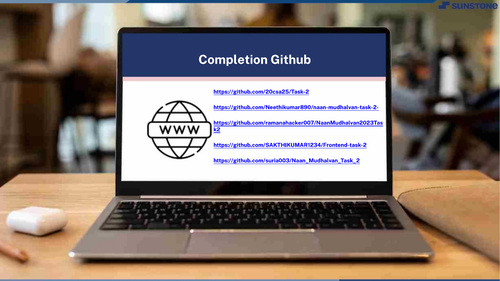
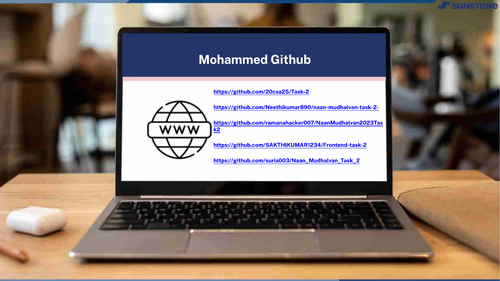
Completion: Completion -> Mohammed
